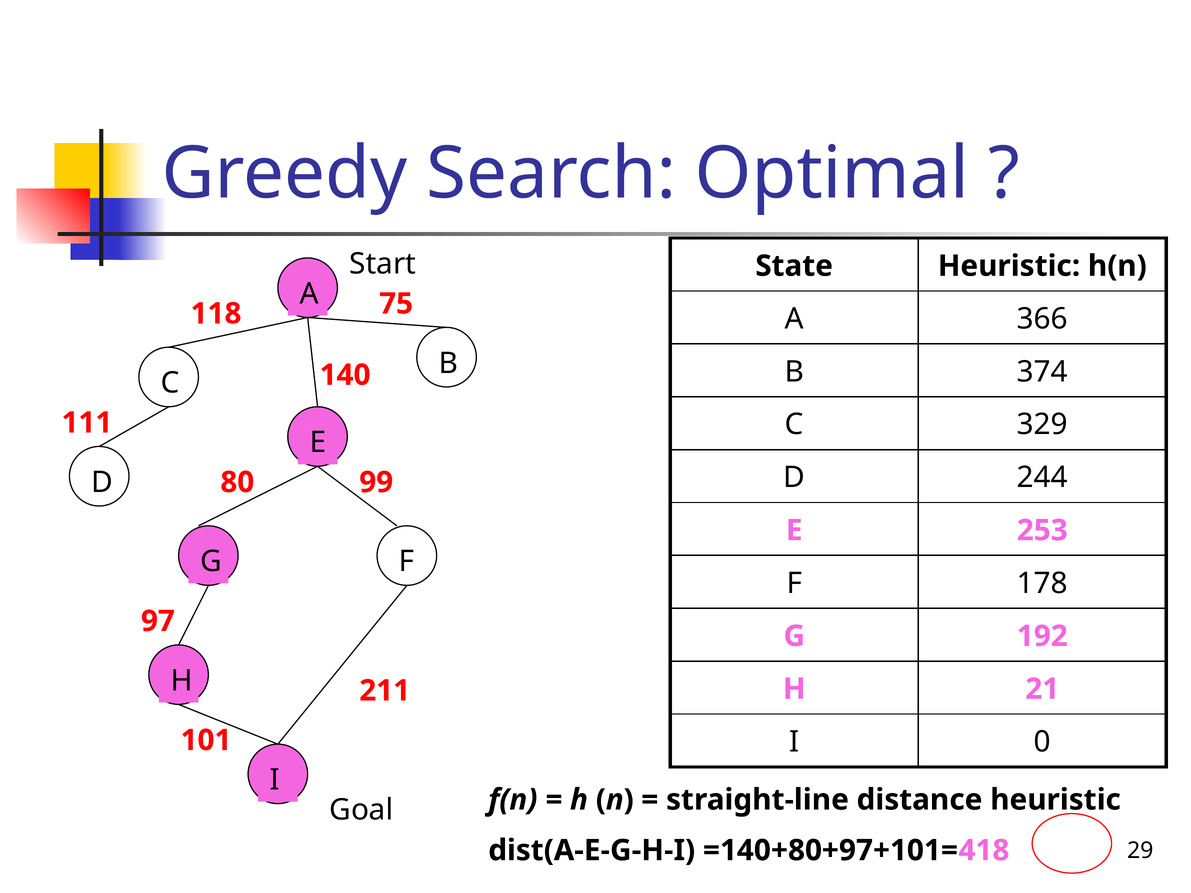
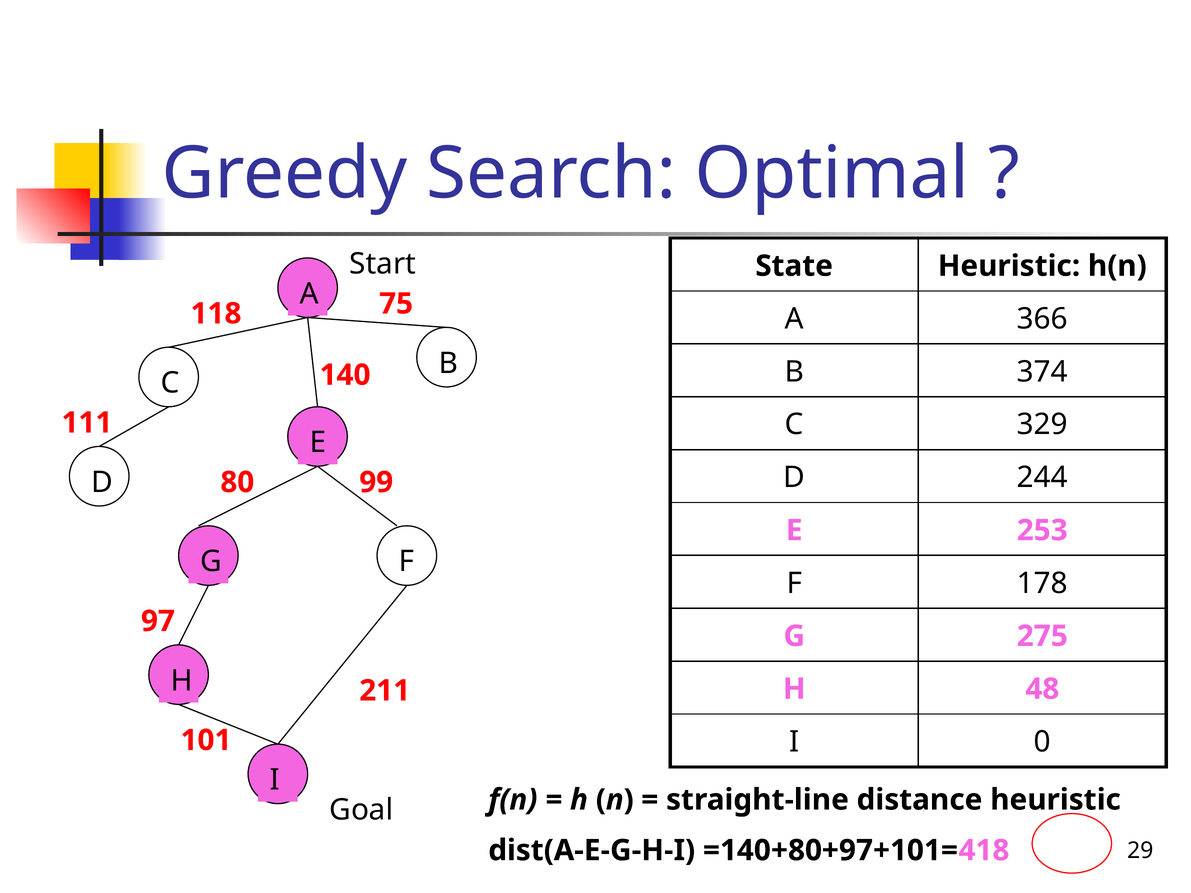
192: 192 -> 275
21: 21 -> 48
